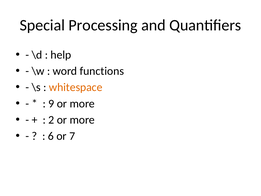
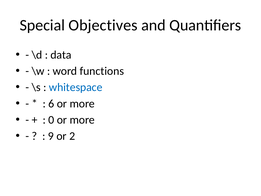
Processing: Processing -> Objectives
help: help -> data
whitespace colour: orange -> blue
9: 9 -> 6
2: 2 -> 0
6: 6 -> 9
7: 7 -> 2
